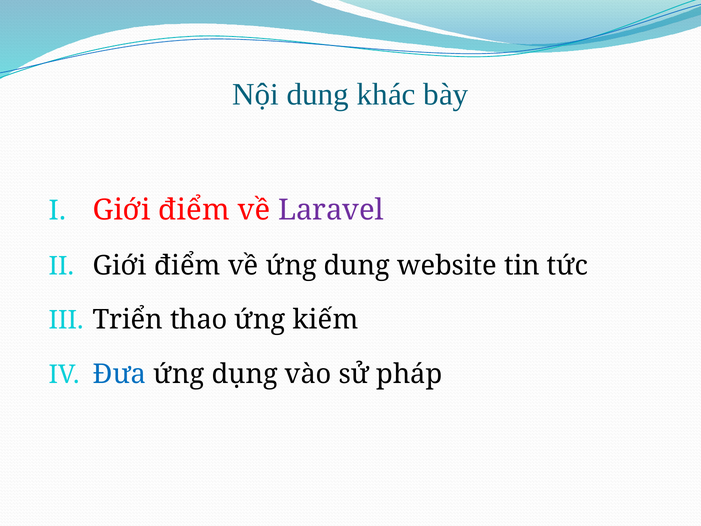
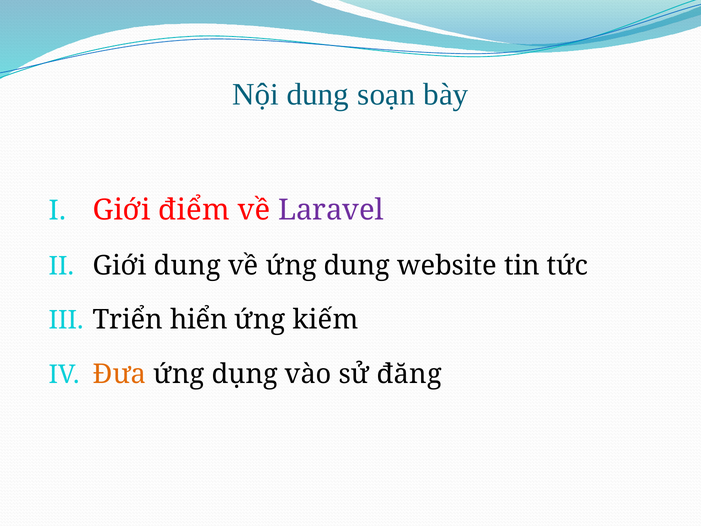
khác: khác -> soạn
điểm at (187, 265): điểm -> dung
thao: thao -> hiển
Đưa colour: blue -> orange
pháp: pháp -> đăng
